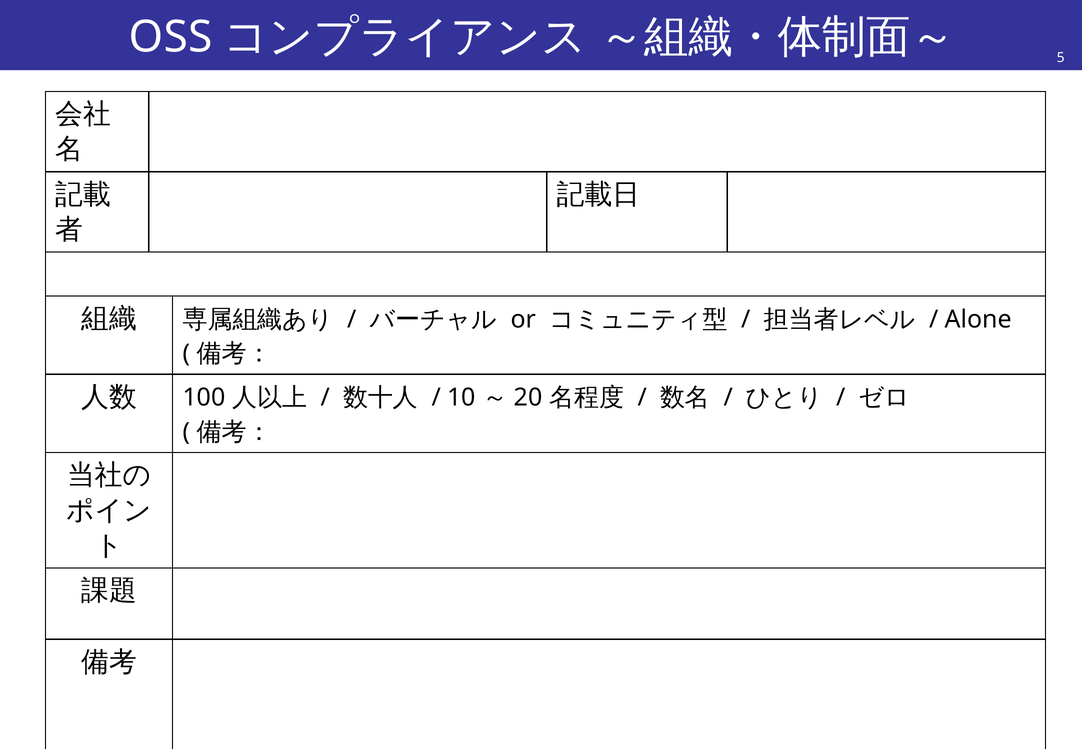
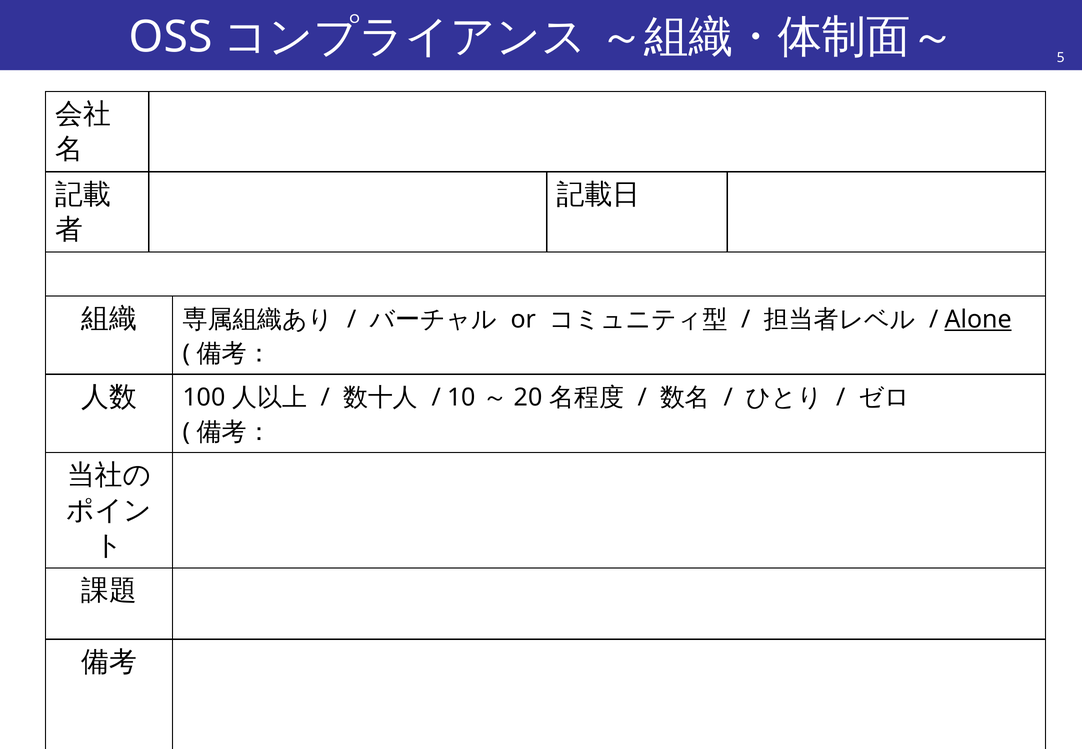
Alone underline: none -> present
